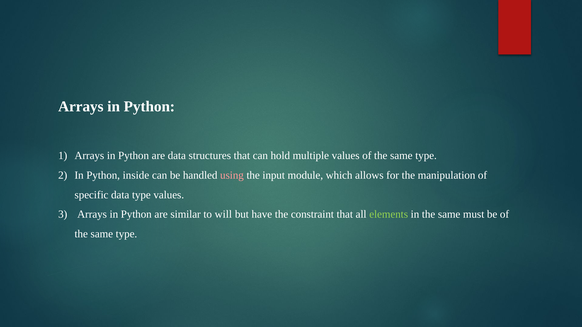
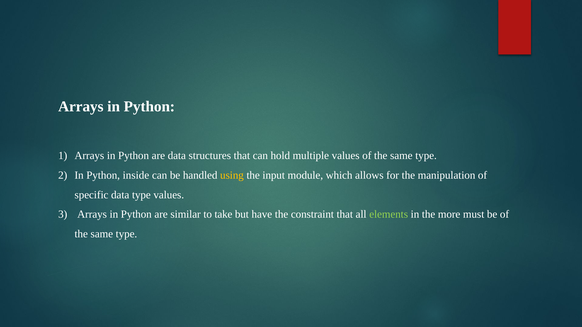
using colour: pink -> yellow
will: will -> take
in the same: same -> more
